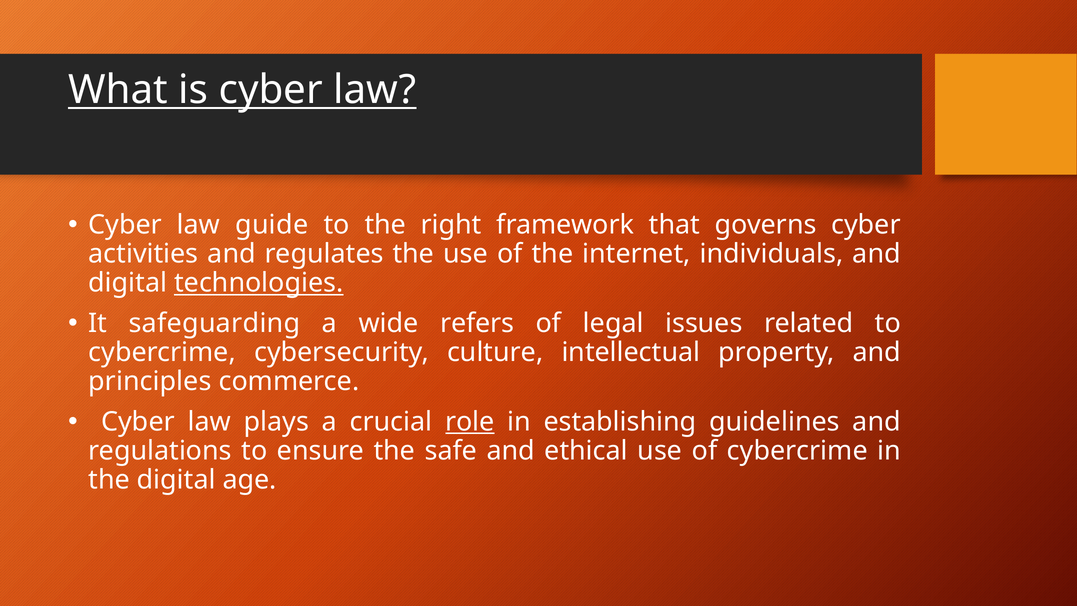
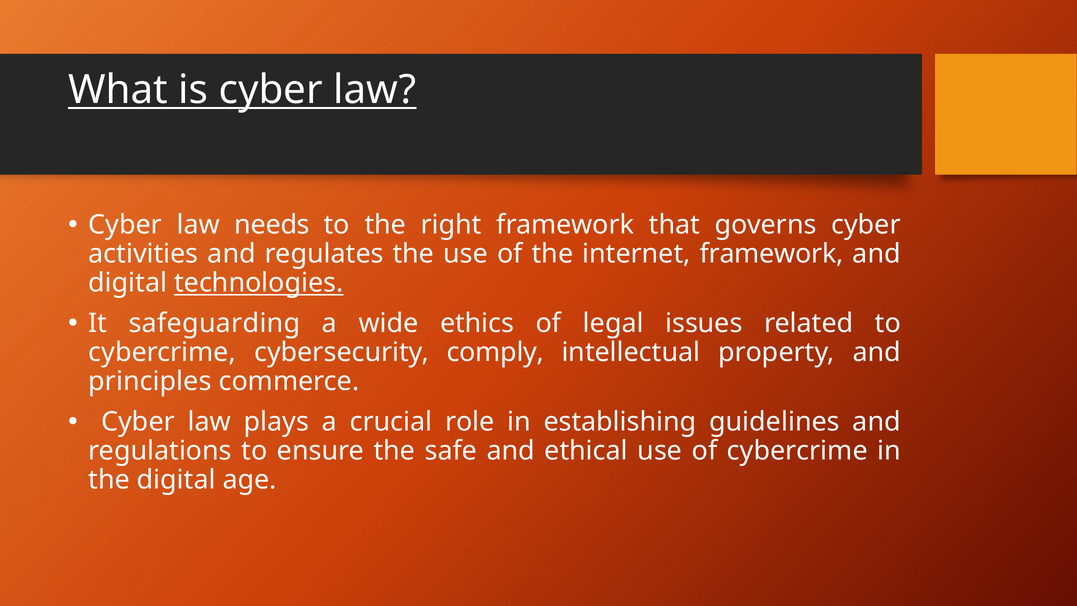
guide: guide -> needs
internet individuals: individuals -> framework
refers: refers -> ethics
culture: culture -> comply
role underline: present -> none
